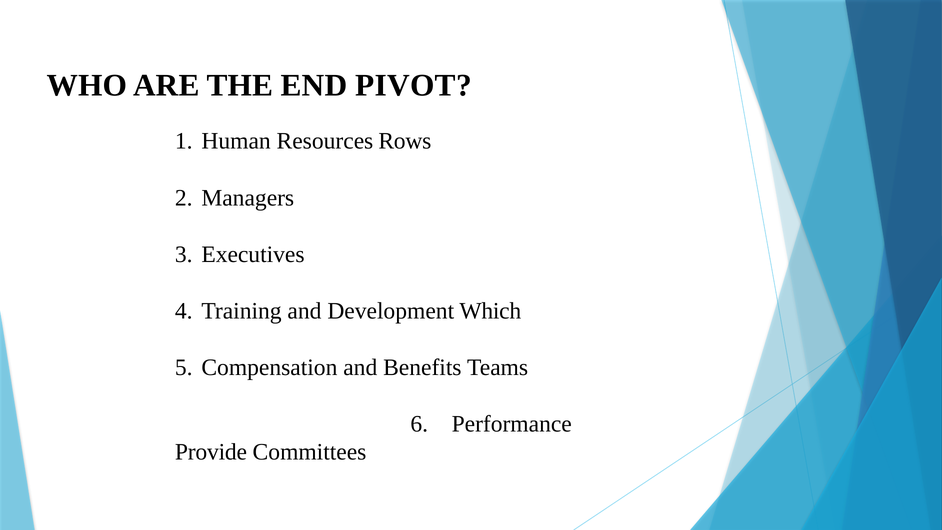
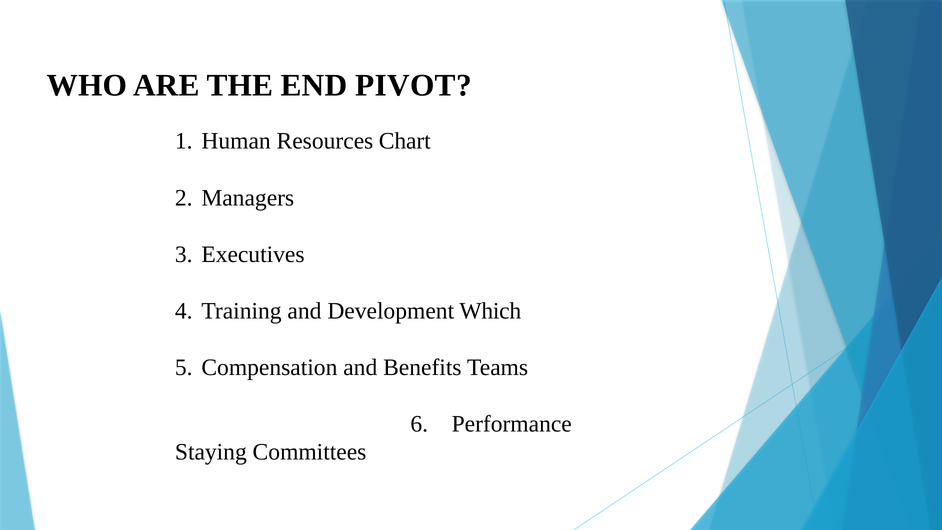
Rows: Rows -> Chart
Provide: Provide -> Staying
